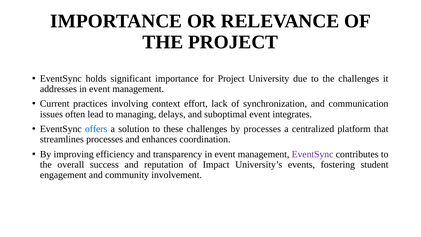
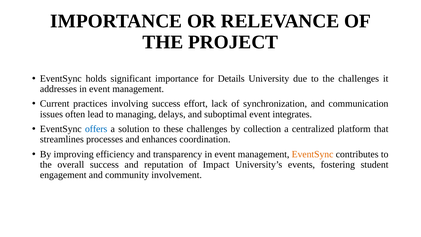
for Project: Project -> Details
involving context: context -> success
by processes: processes -> collection
EventSync at (313, 154) colour: purple -> orange
